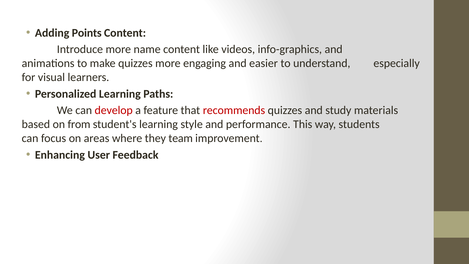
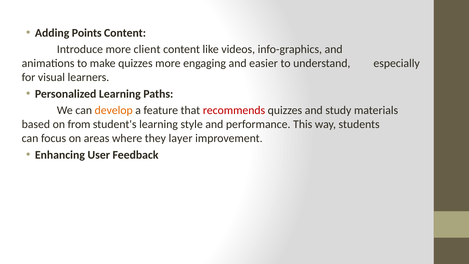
name: name -> client
develop colour: red -> orange
team: team -> layer
